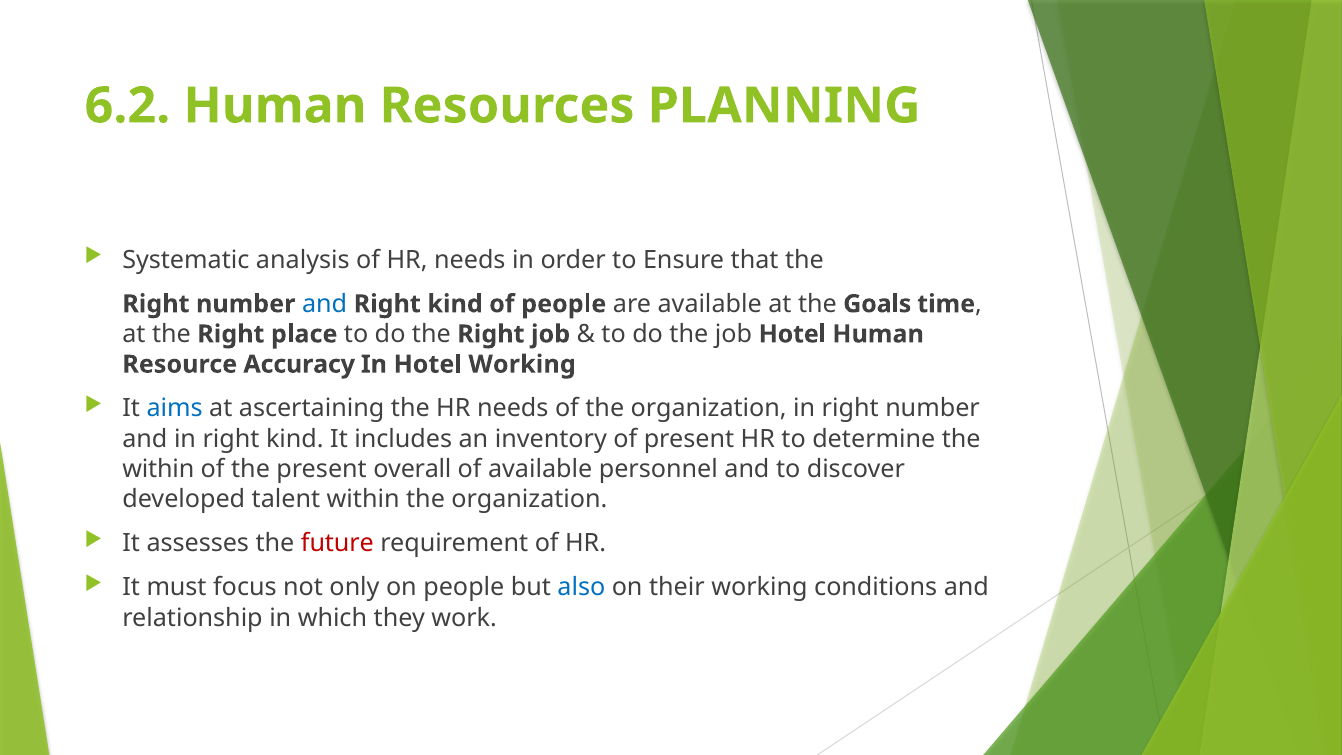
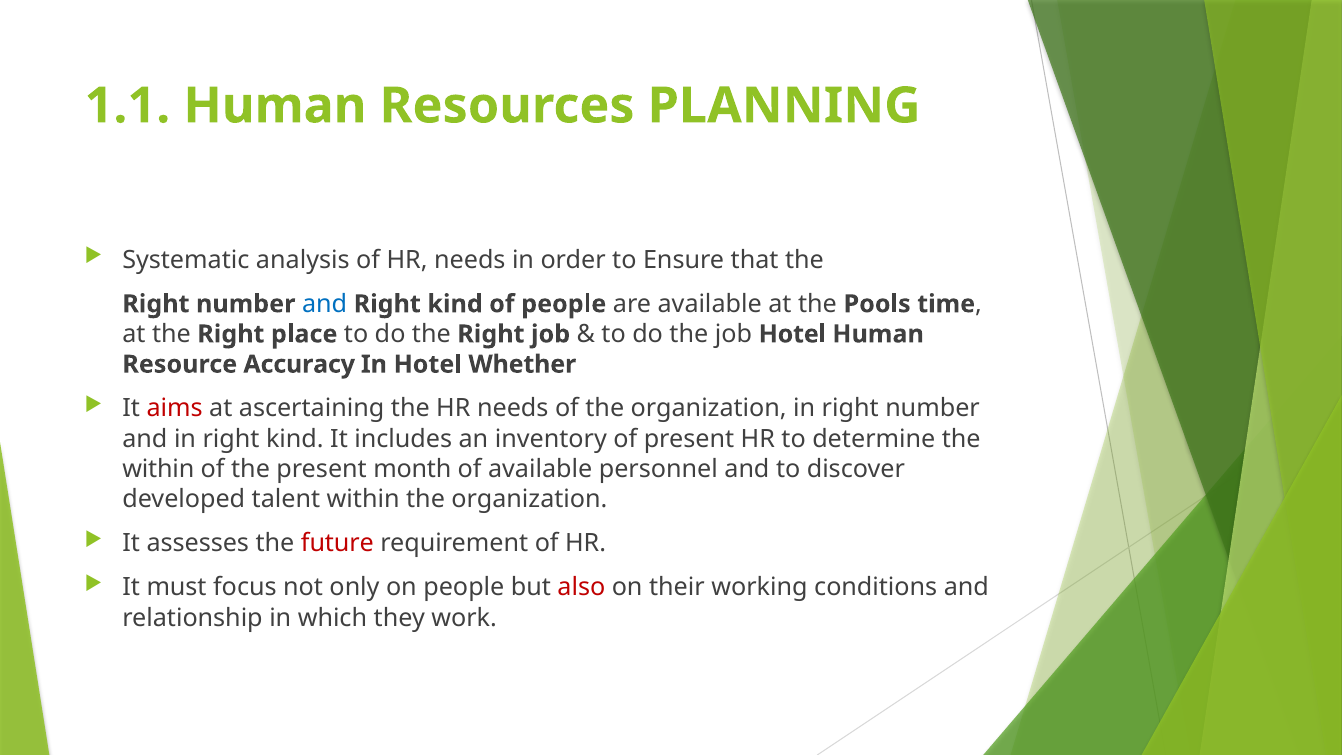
6.2: 6.2 -> 1.1
Goals: Goals -> Pools
Hotel Working: Working -> Whether
aims colour: blue -> red
overall: overall -> month
also colour: blue -> red
